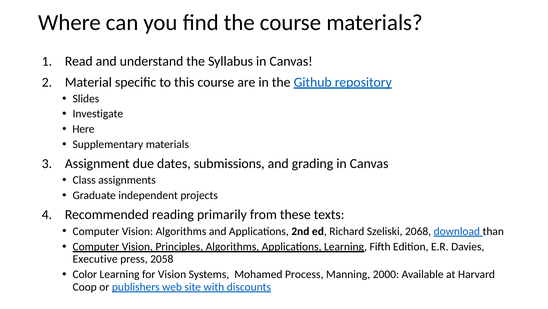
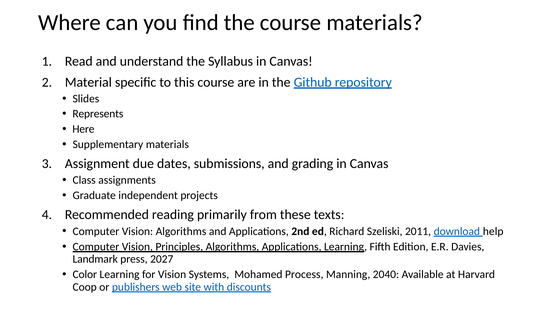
Investigate: Investigate -> Represents
2068: 2068 -> 2011
than: than -> help
Executive: Executive -> Landmark
2058: 2058 -> 2027
2000: 2000 -> 2040
